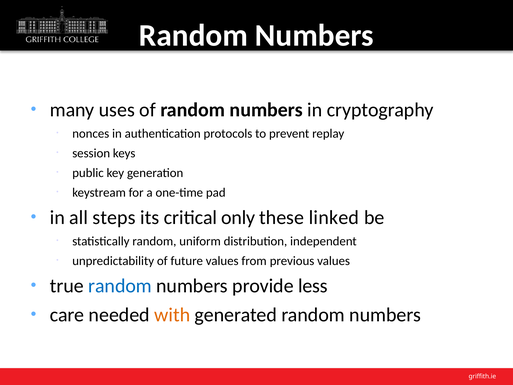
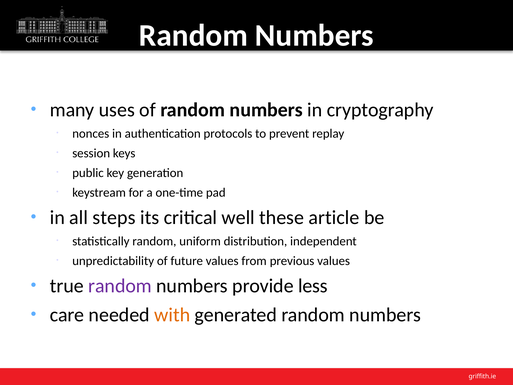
only: only -> well
linked: linked -> article
random at (120, 286) colour: blue -> purple
